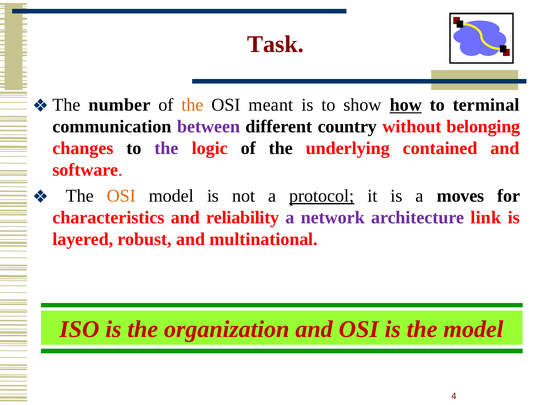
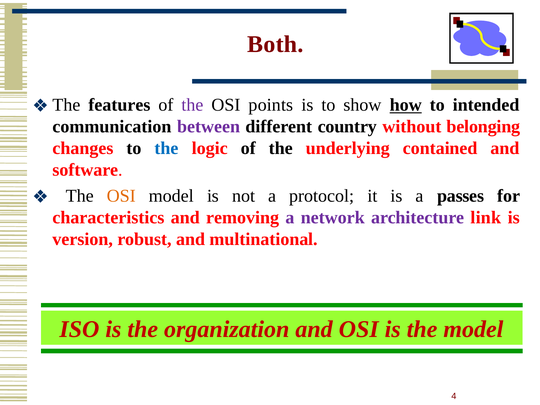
Task: Task -> Both
number: number -> features
the at (193, 105) colour: orange -> purple
meant: meant -> points
terminal: terminal -> intended
the at (167, 148) colour: purple -> blue
protocol underline: present -> none
moves: moves -> passes
reliability: reliability -> removing
layered: layered -> version
